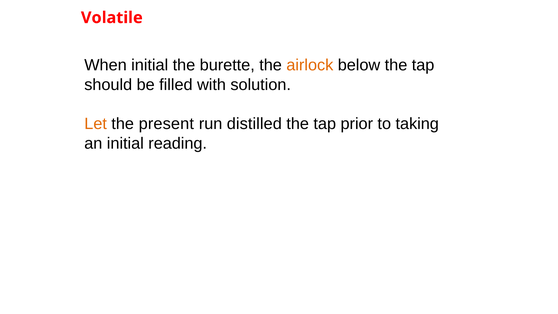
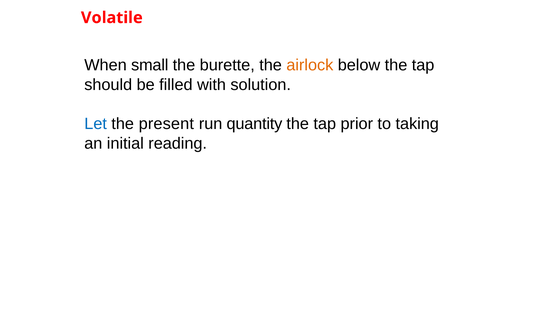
When initial: initial -> small
Let colour: orange -> blue
distilled: distilled -> quantity
